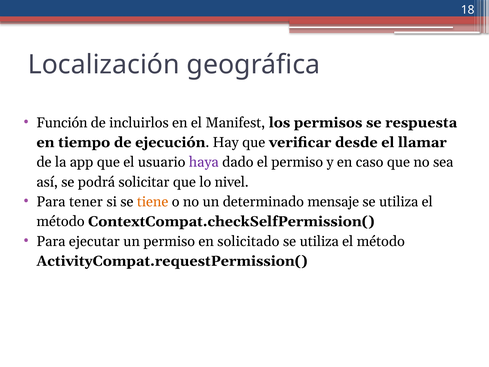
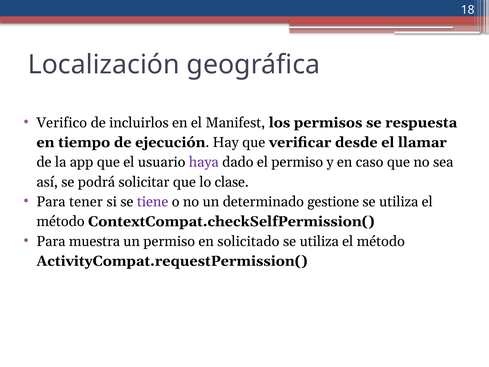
Función: Función -> Verifico
nivel: nivel -> clase
tiene colour: orange -> purple
mensaje: mensaje -> gestione
ejecutar: ejecutar -> muestra
